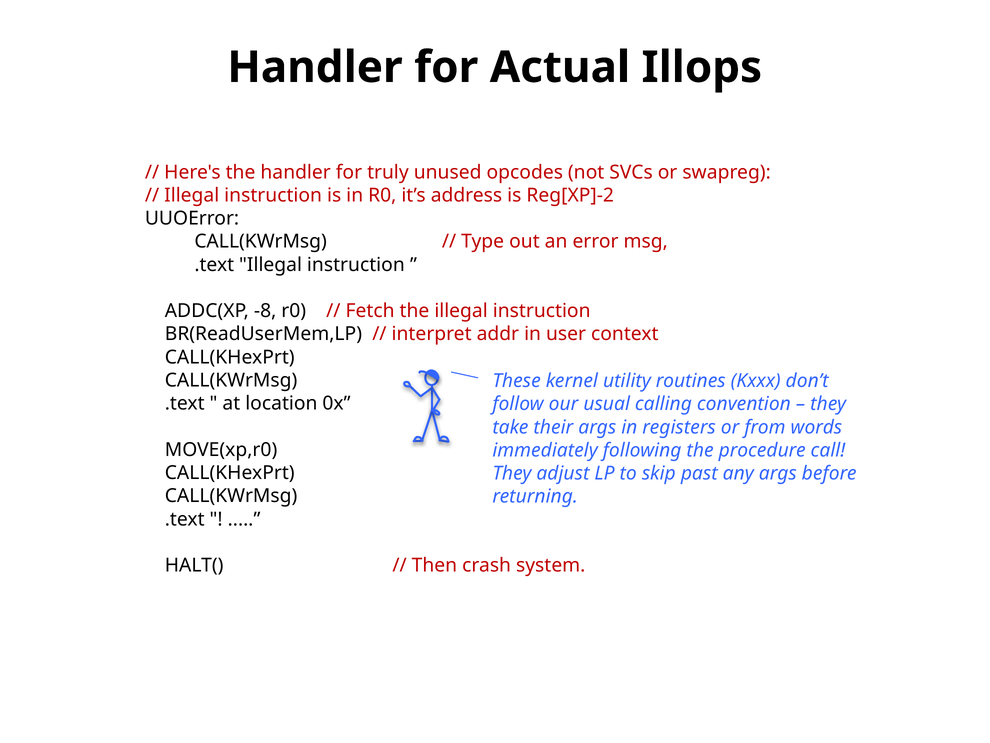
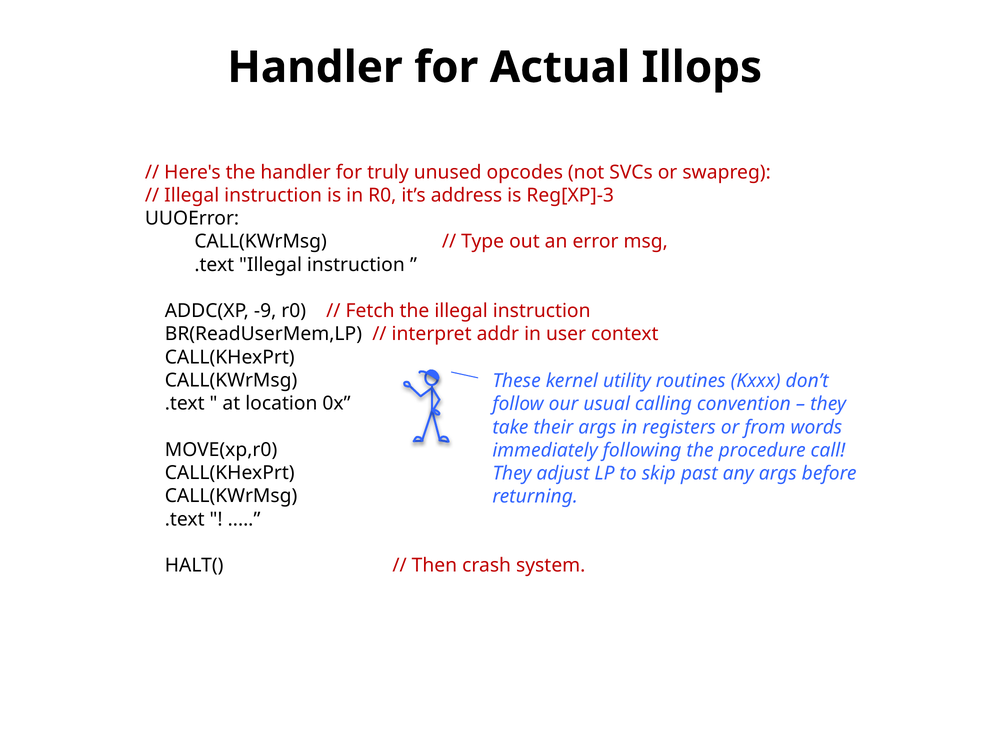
Reg[XP]-2: Reg[XP]-2 -> Reg[XP]-3
-8: -8 -> -9
